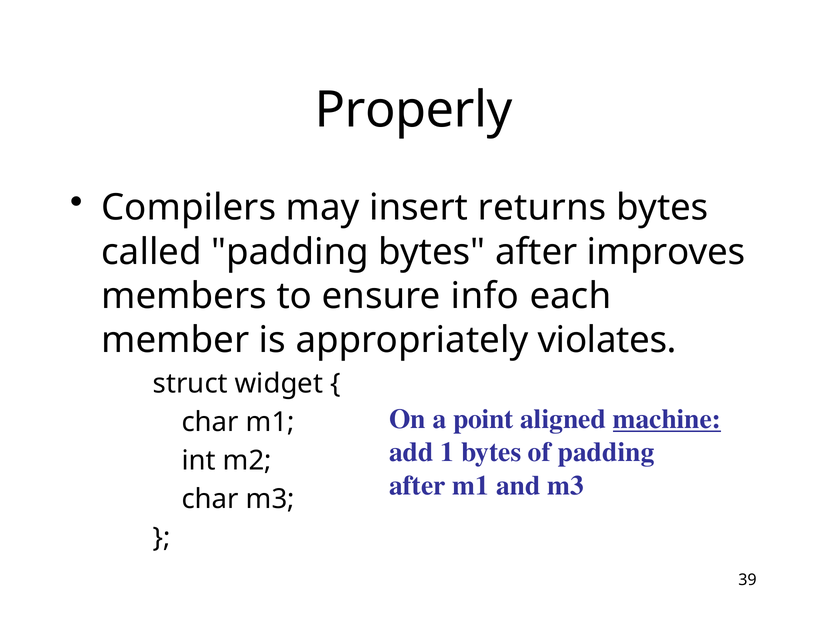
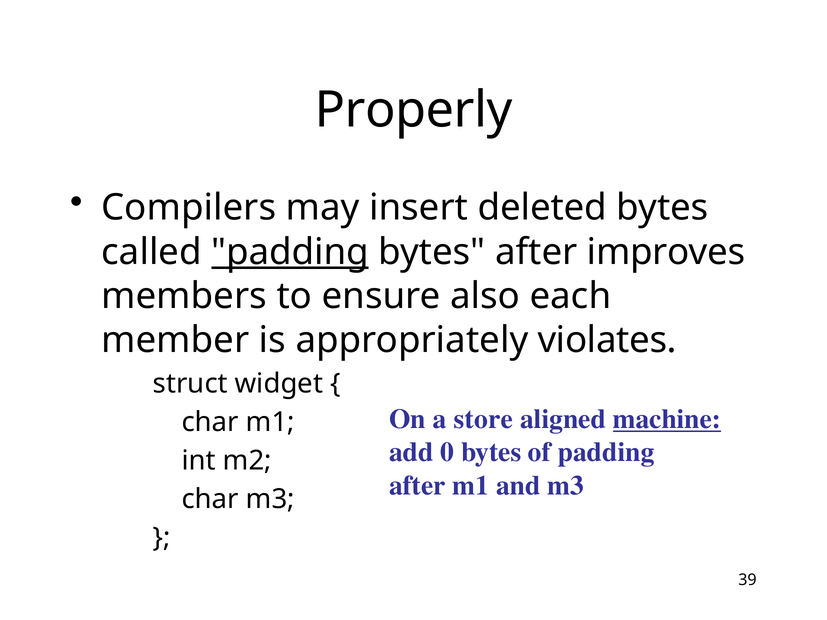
returns: returns -> deleted
padding at (290, 252) underline: none -> present
info: info -> also
point: point -> store
1: 1 -> 0
